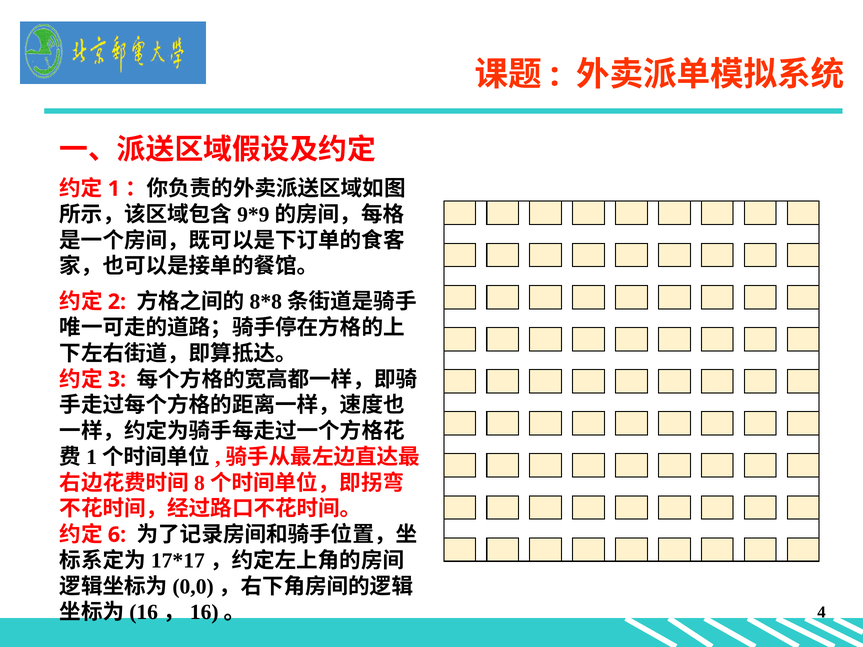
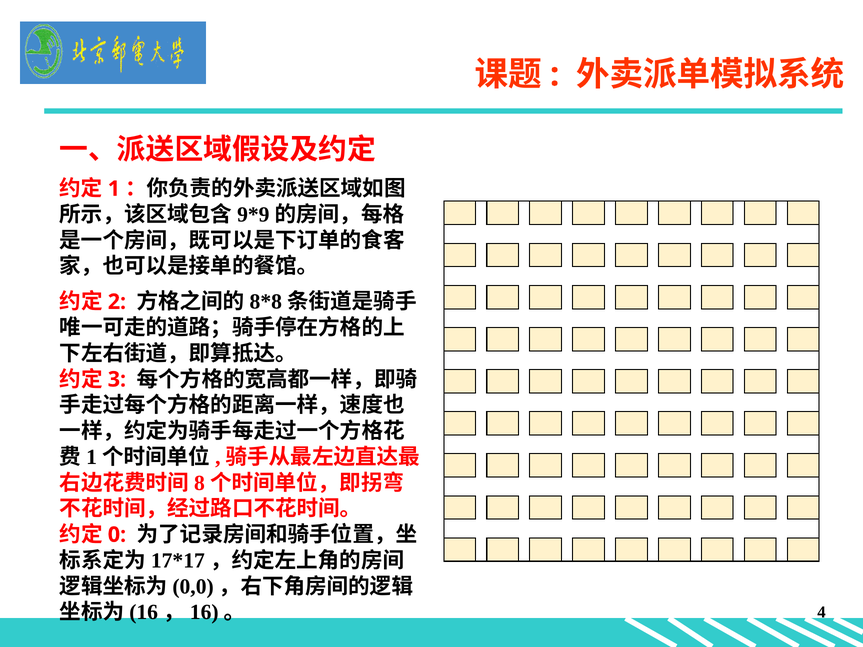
6: 6 -> 0
